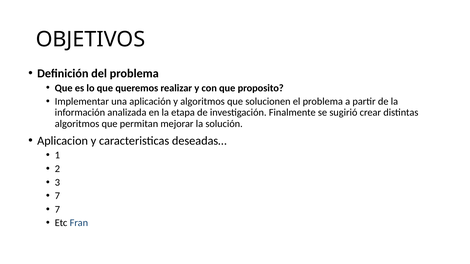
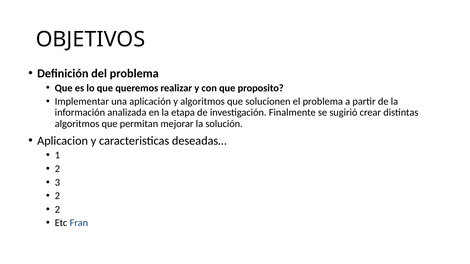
7 at (57, 196): 7 -> 2
7 at (57, 210): 7 -> 2
